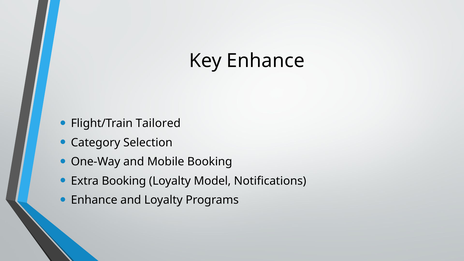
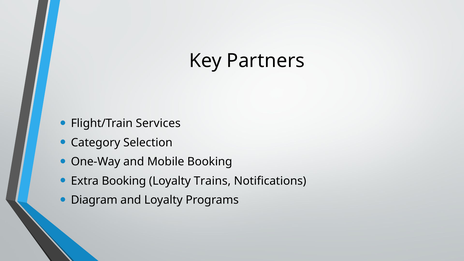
Key Enhance: Enhance -> Partners
Tailored: Tailored -> Services
Model: Model -> Trains
Enhance at (94, 200): Enhance -> Diagram
